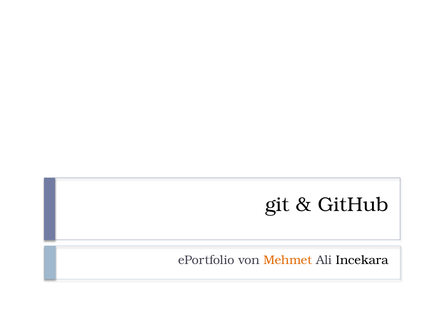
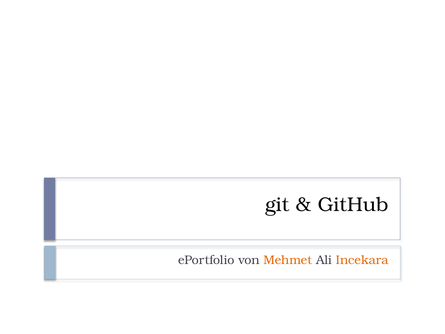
Incekara colour: black -> orange
